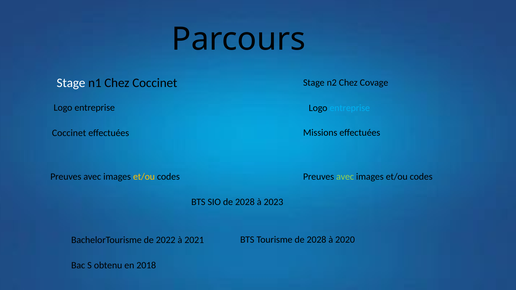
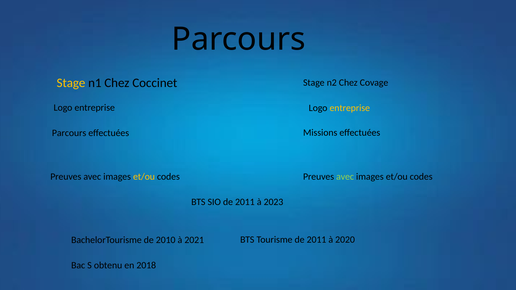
Stage at (71, 83) colour: white -> yellow
entreprise at (350, 108) colour: light blue -> yellow
Coccinet at (69, 133): Coccinet -> Parcours
SIO de 2028: 2028 -> 2011
Tourisme de 2028: 2028 -> 2011
2022: 2022 -> 2010
